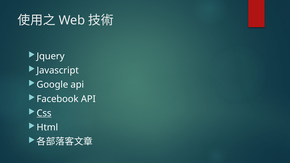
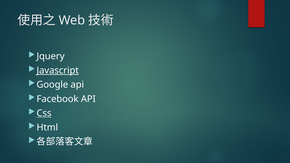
Javascript underline: none -> present
